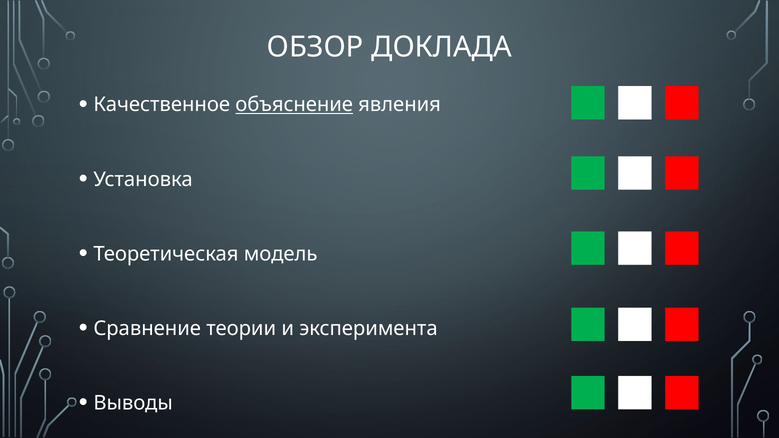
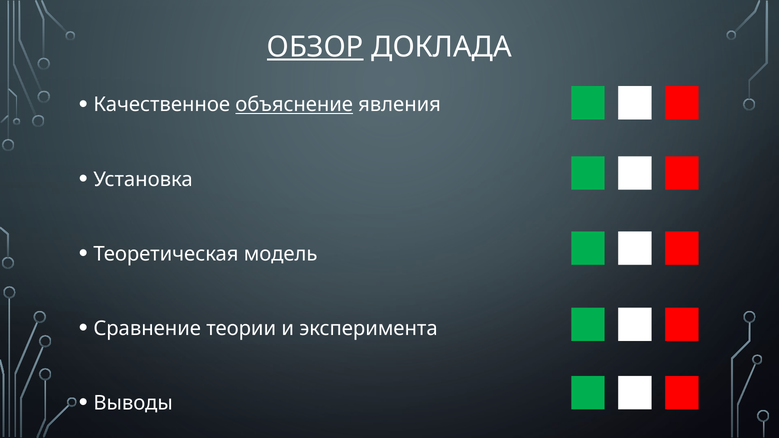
ОБЗОР underline: none -> present
